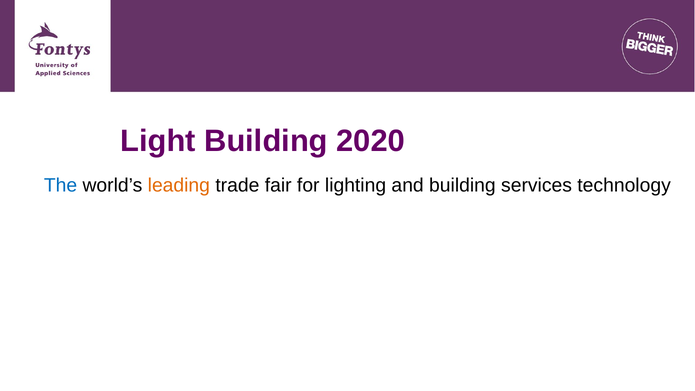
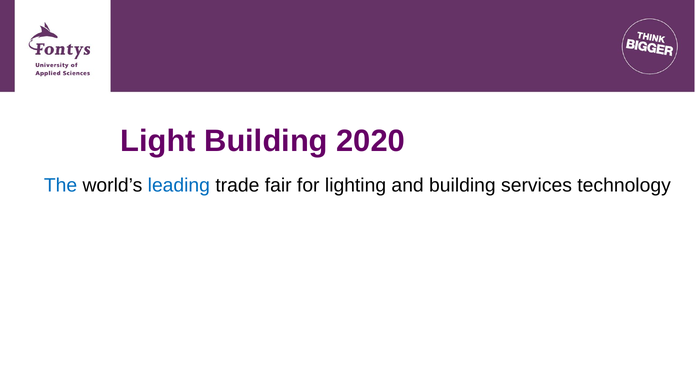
leading colour: orange -> blue
